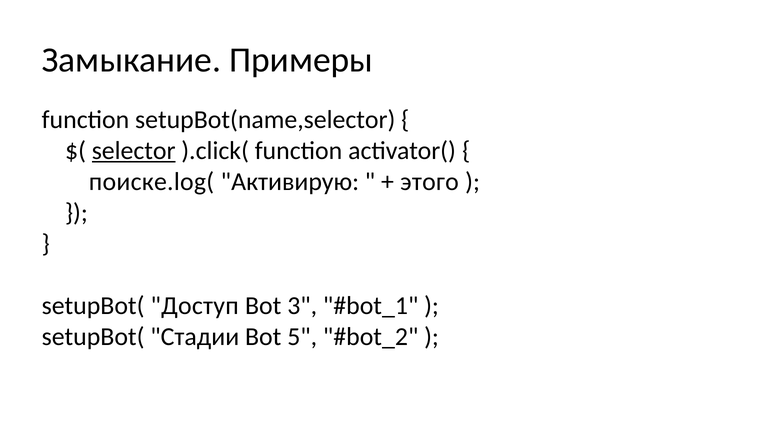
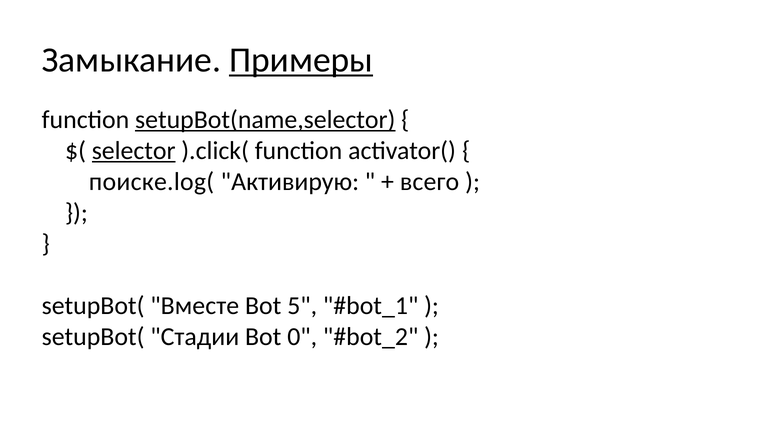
Примеры underline: none -> present
setupBot(name,selector underline: none -> present
этого: этого -> всего
Доступ: Доступ -> Вместе
3: 3 -> 5
5: 5 -> 0
